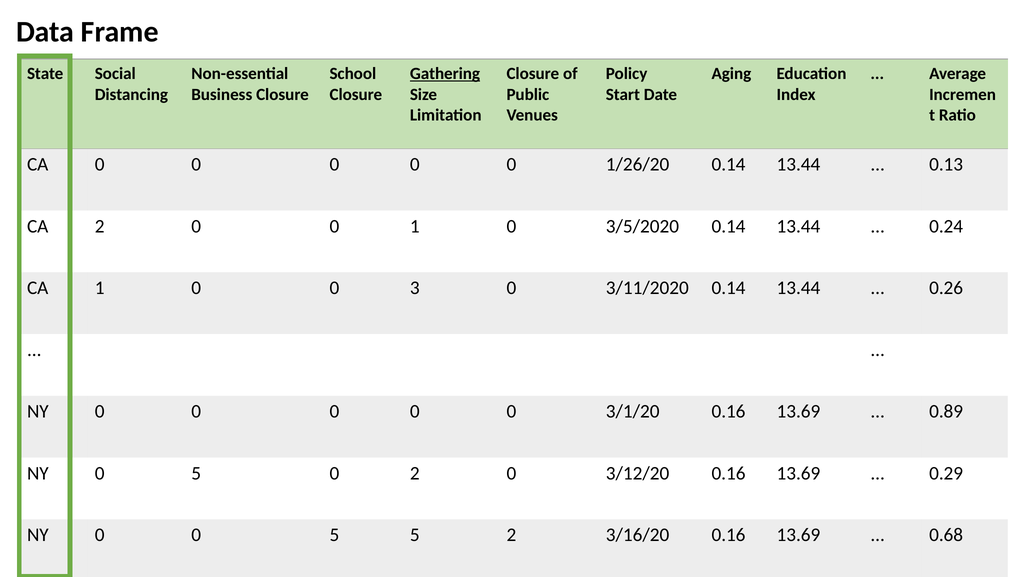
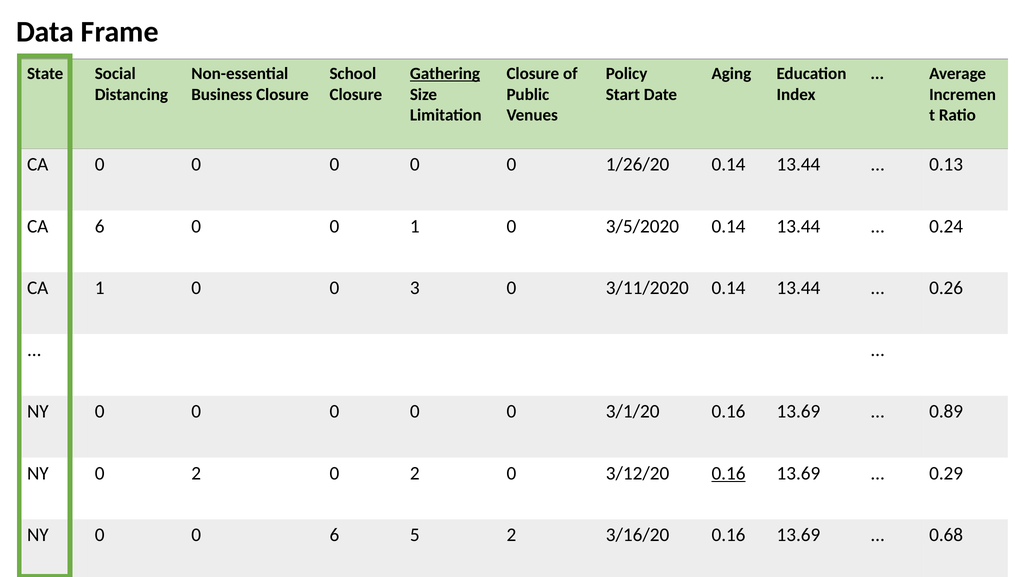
CA 2: 2 -> 6
NY 0 5: 5 -> 2
0.16 at (729, 473) underline: none -> present
0 0 5: 5 -> 6
